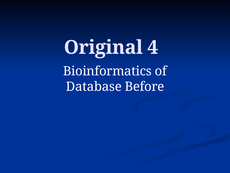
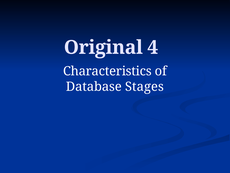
Bioinformatics: Bioinformatics -> Characteristics
Before: Before -> Stages
